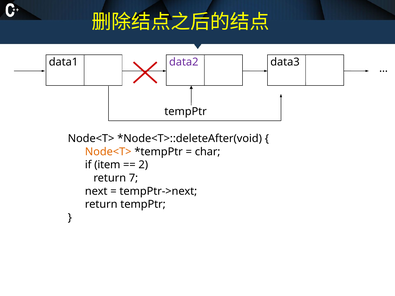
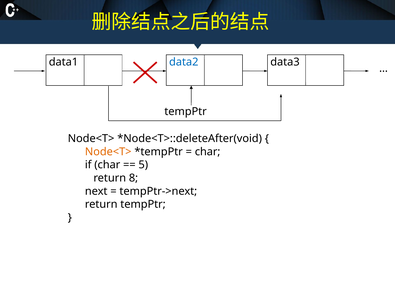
data2 colour: purple -> blue
if item: item -> char
2: 2 -> 5
7: 7 -> 8
